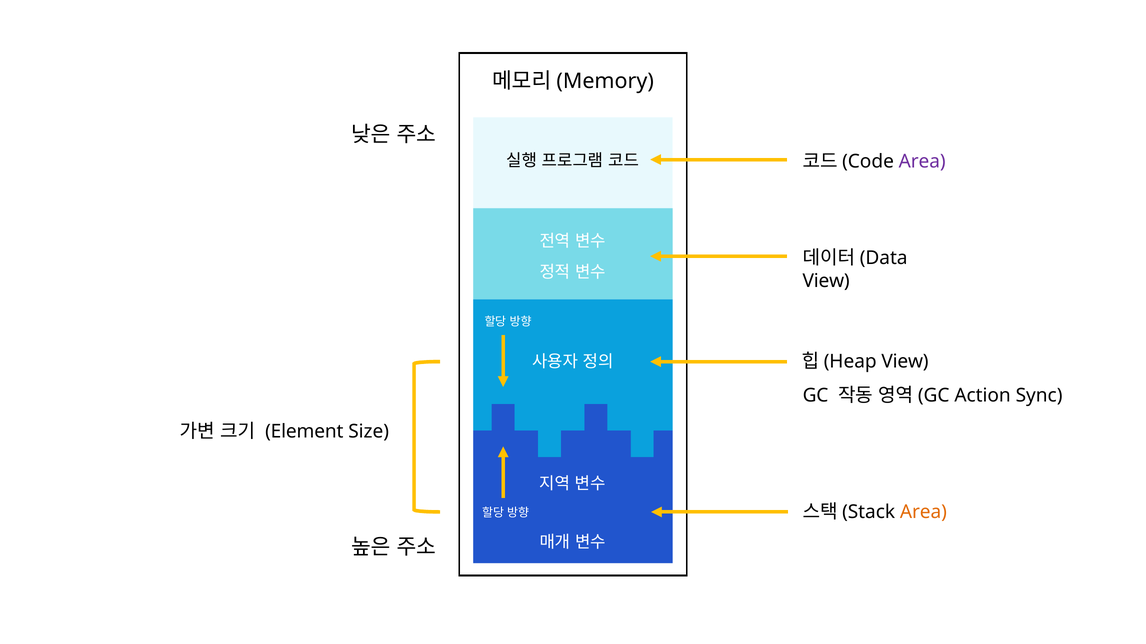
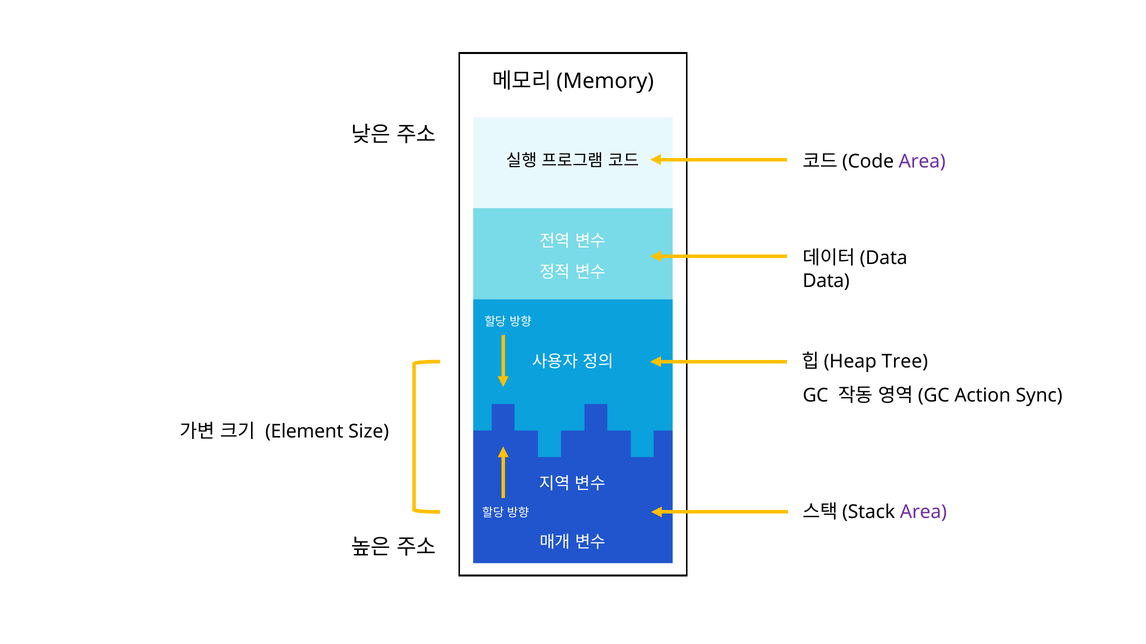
View at (826, 281): View -> Data
View at (905, 362): View -> Tree
Area at (923, 512) colour: orange -> purple
